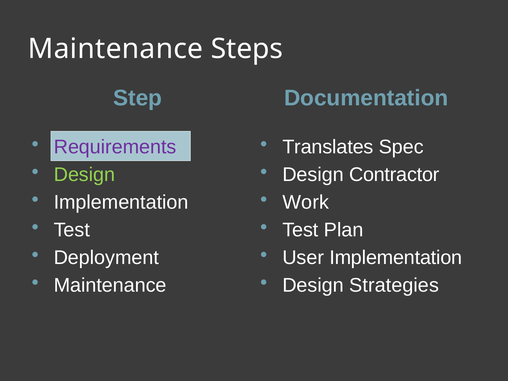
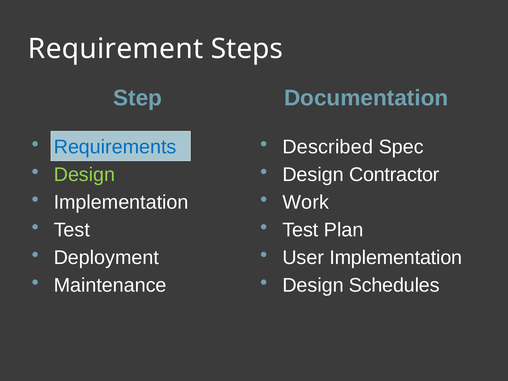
Maintenance at (116, 49): Maintenance -> Requirement
Requirements colour: purple -> blue
Translates: Translates -> Described
Strategies: Strategies -> Schedules
